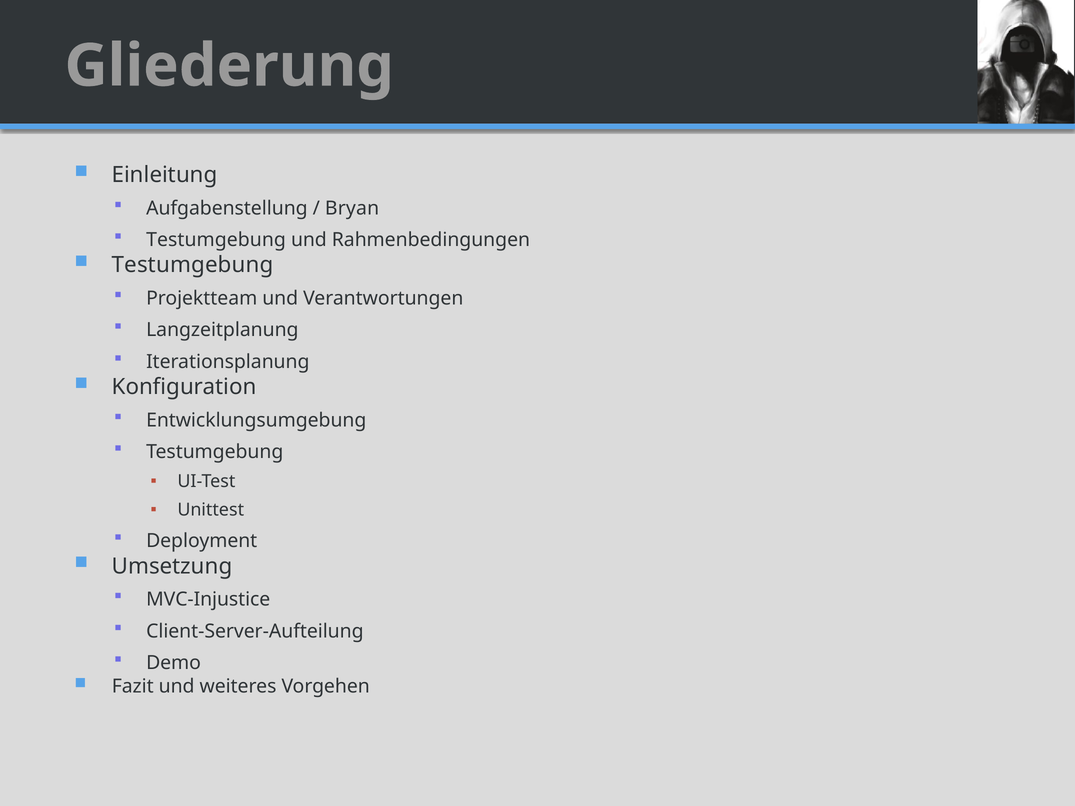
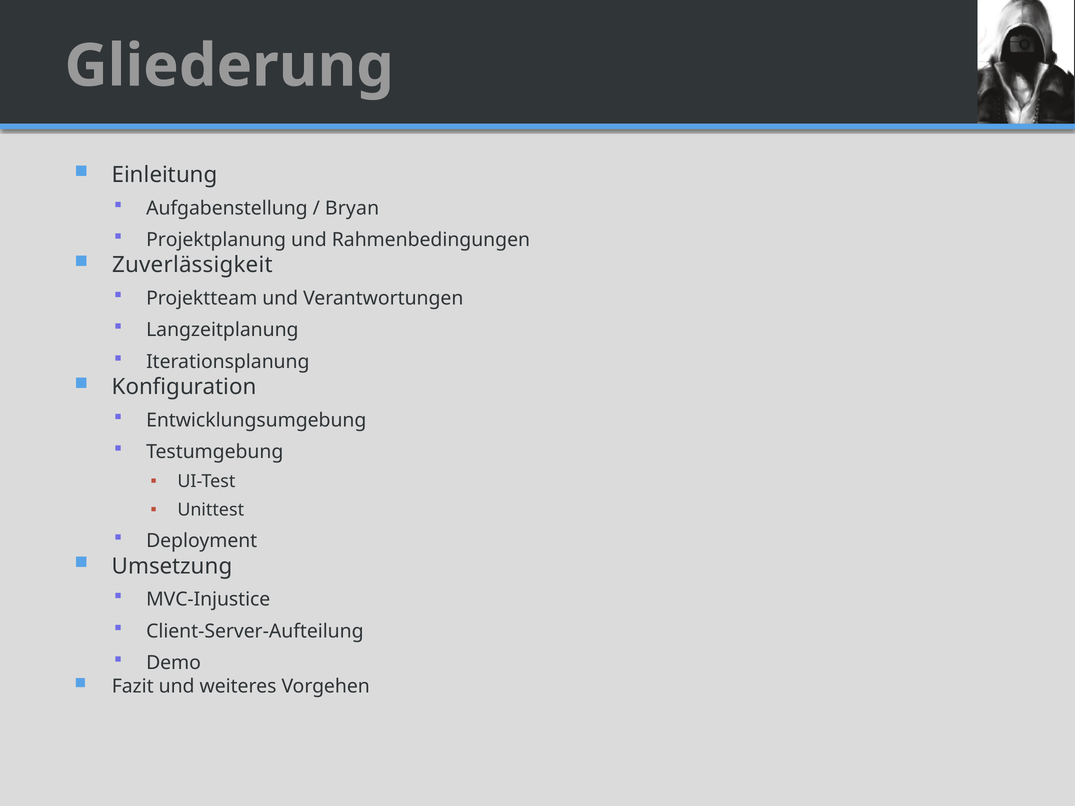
Testumgebung at (216, 240): Testumgebung -> Projektplanung
Testumgebung at (193, 265): Testumgebung -> Zuverlässigkeit
